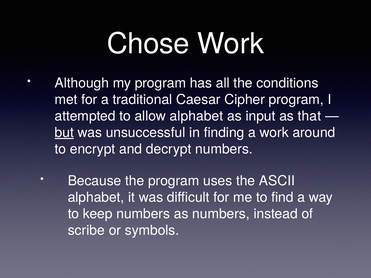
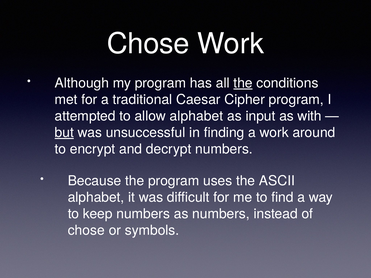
the at (243, 83) underline: none -> present
that: that -> with
scribe at (86, 231): scribe -> chose
